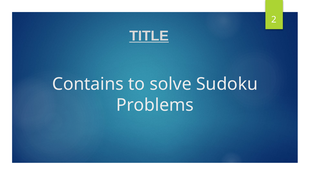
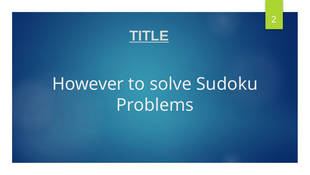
Contains: Contains -> However
